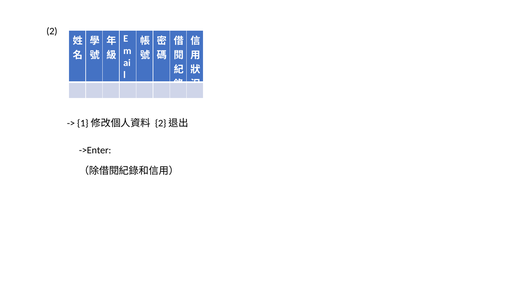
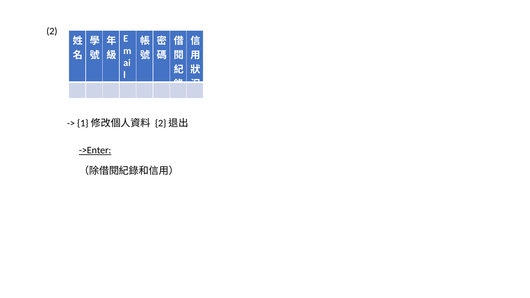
->Enter underline: none -> present
